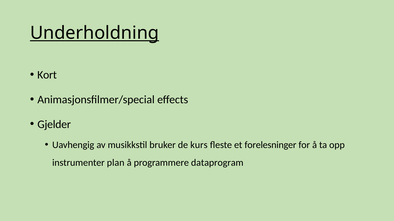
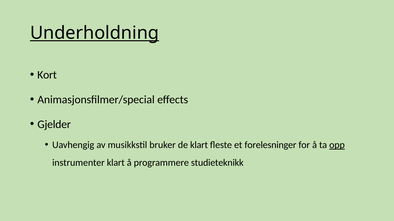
de kurs: kurs -> klart
opp underline: none -> present
instrumenter plan: plan -> klart
dataprogram: dataprogram -> studieteknikk
